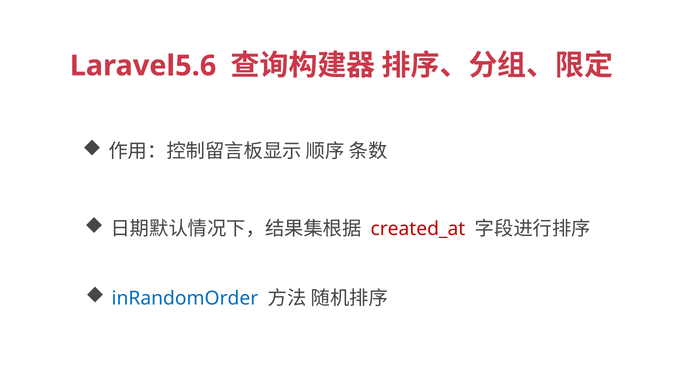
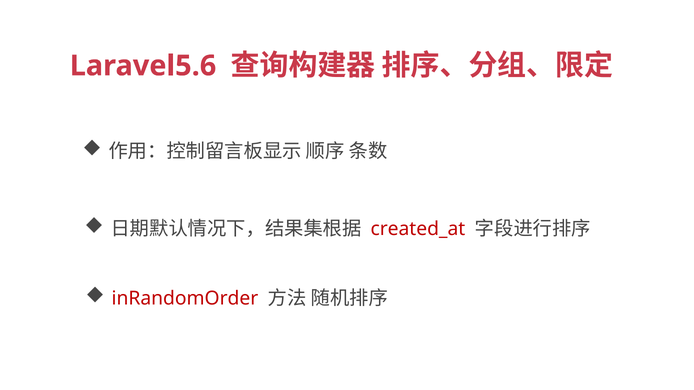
inRandomOrder colour: blue -> red
